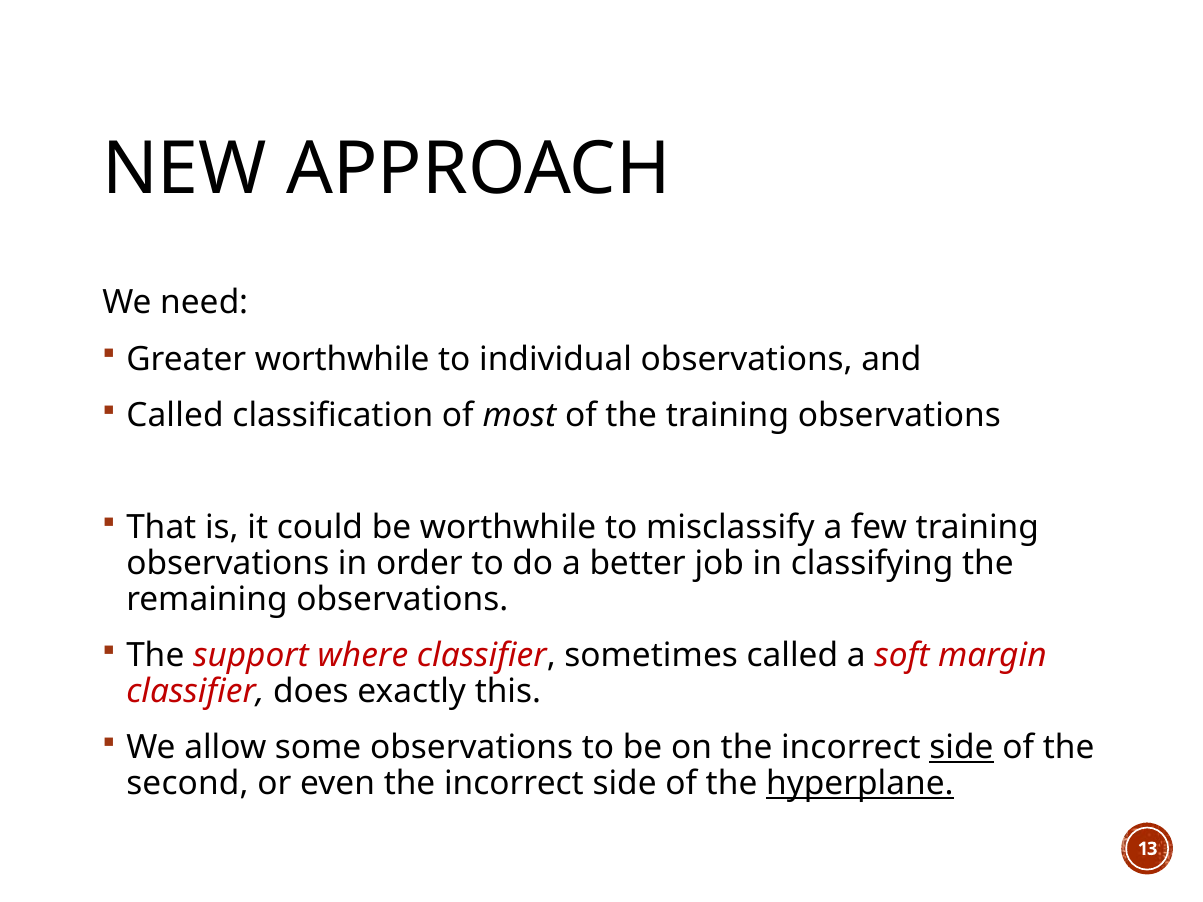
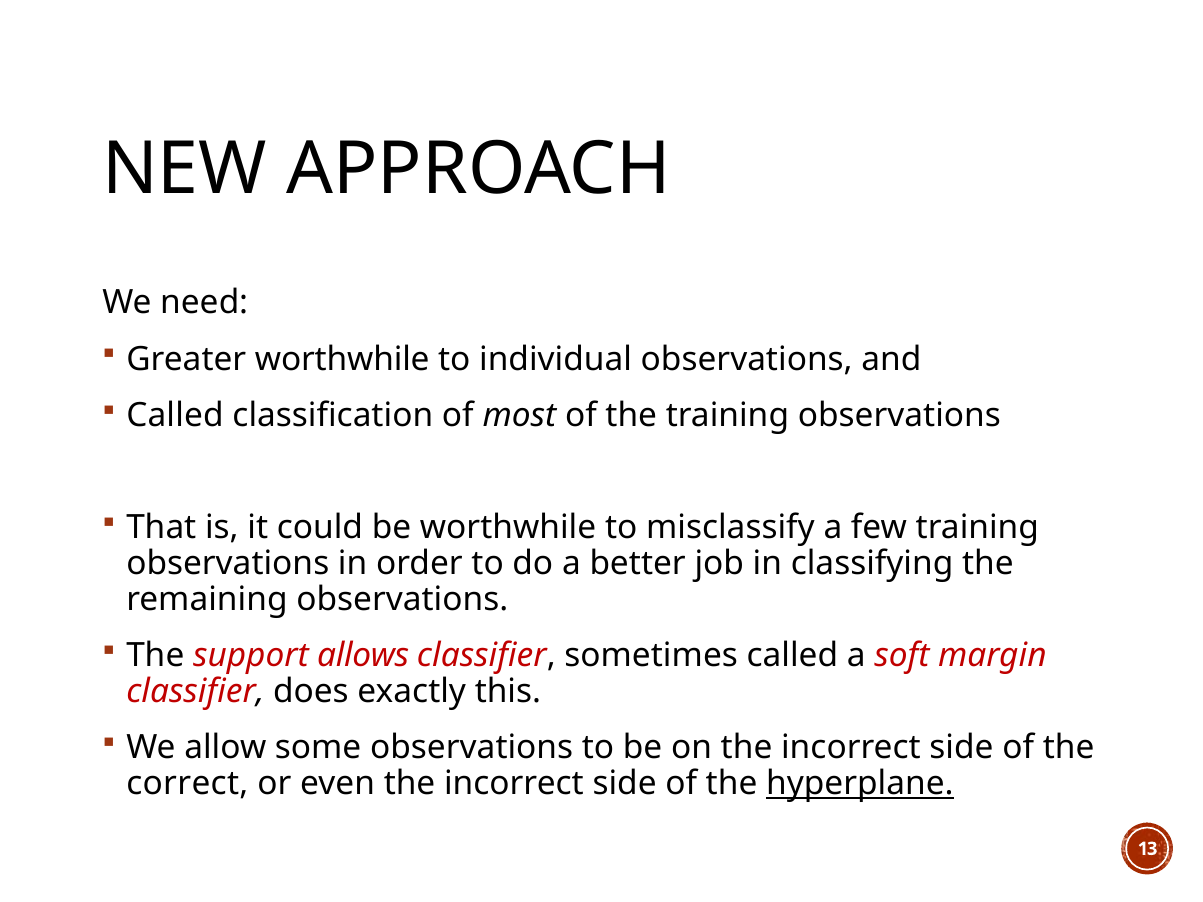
where: where -> allows
side at (961, 748) underline: present -> none
second: second -> correct
